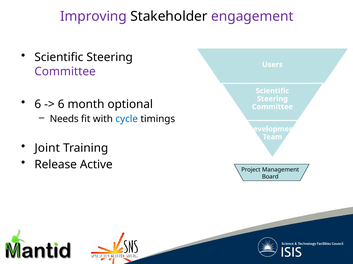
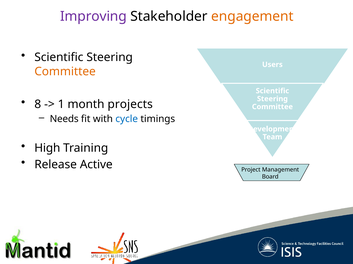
engagement colour: purple -> orange
Committee at (65, 72) colour: purple -> orange
6 at (38, 105): 6 -> 8
6 at (61, 105): 6 -> 1
optional: optional -> projects
Joint: Joint -> High
